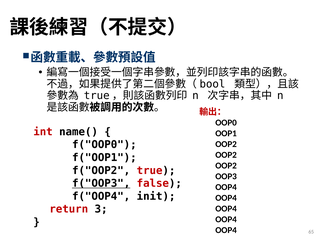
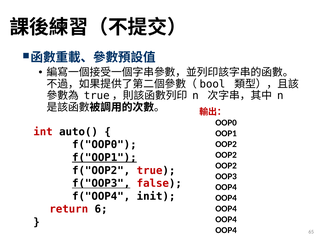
name(: name( -> auto(
f("OOP1 underline: none -> present
3: 3 -> 6
